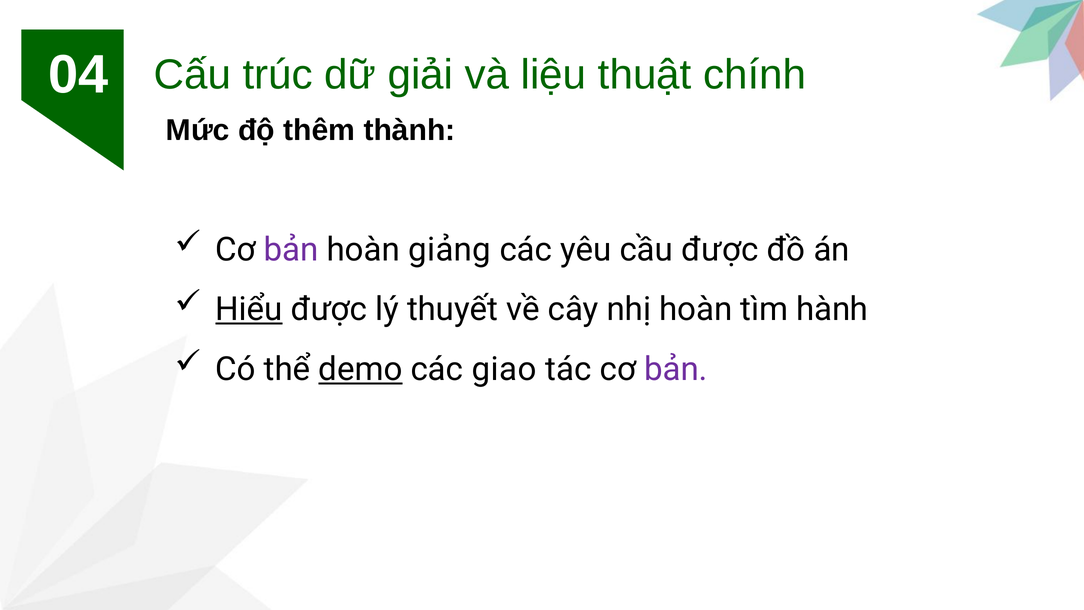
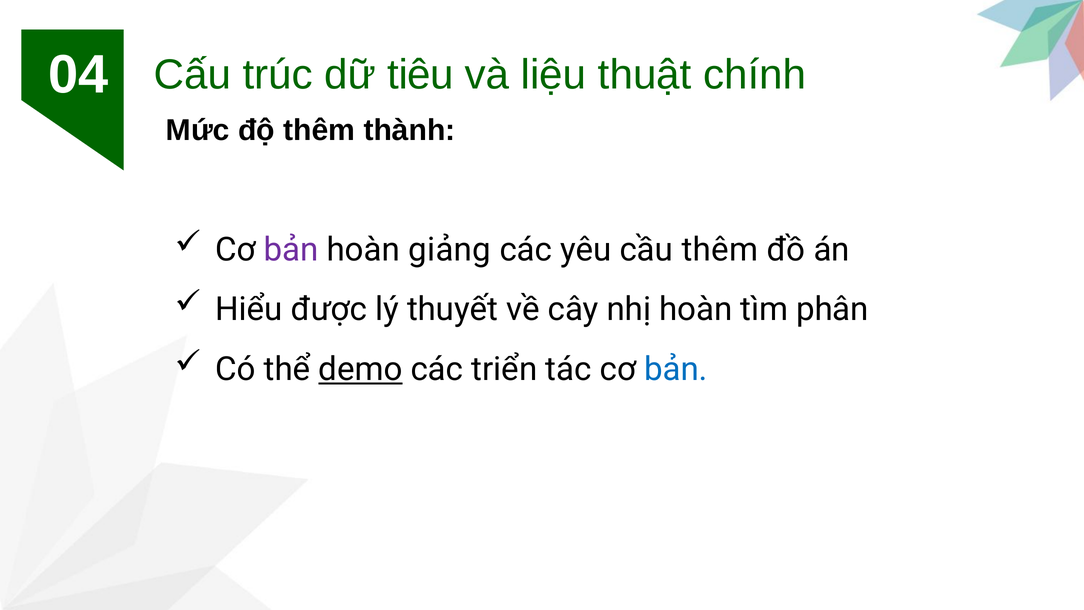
giải: giải -> tiêu
cầu được: được -> thêm
Hiểu underline: present -> none
hành: hành -> phân
giao: giao -> triển
bản at (676, 369) colour: purple -> blue
